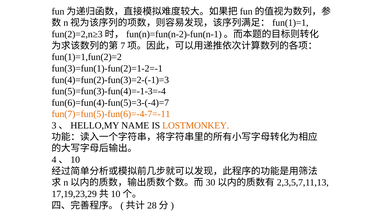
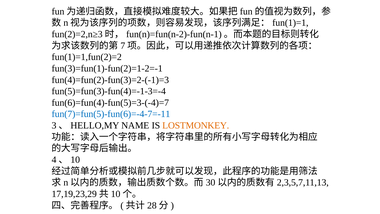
fun(7)=fun(5)-fun(6)=-4-7=-11 colour: orange -> blue
